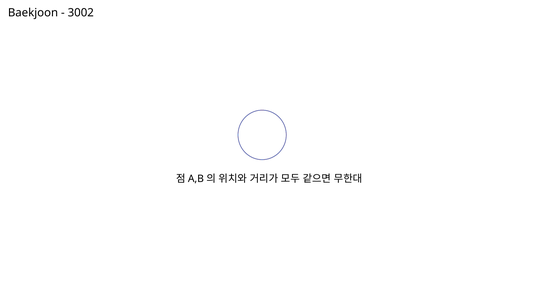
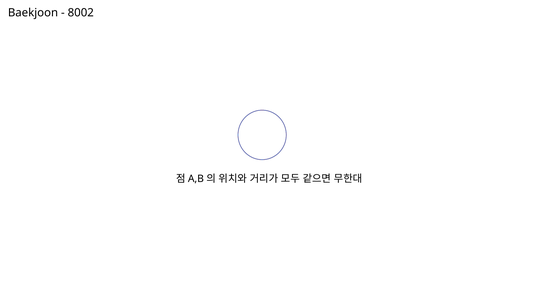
3002: 3002 -> 8002
